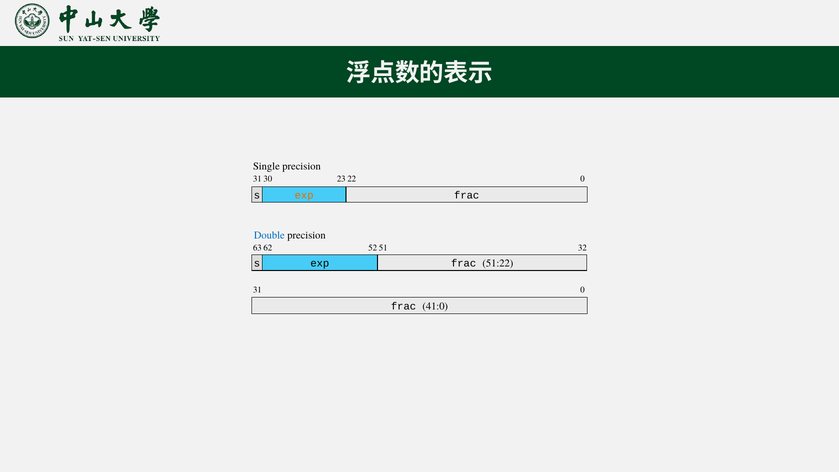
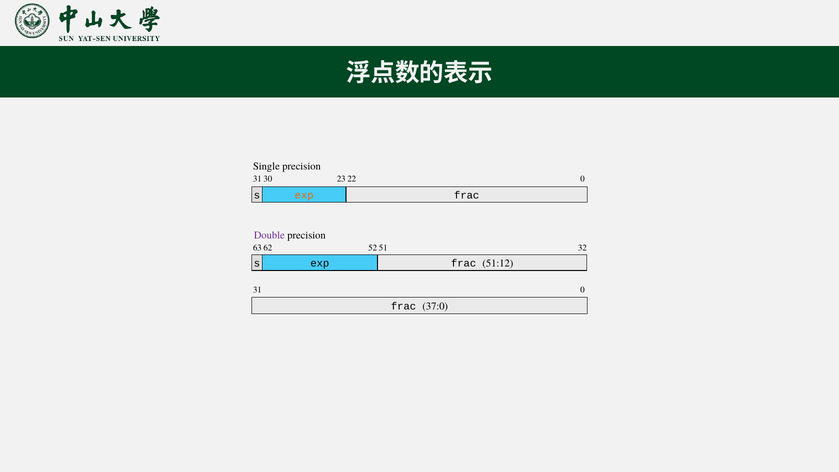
Double colour: blue -> purple
51:22: 51:22 -> 51:12
41:0: 41:0 -> 37:0
